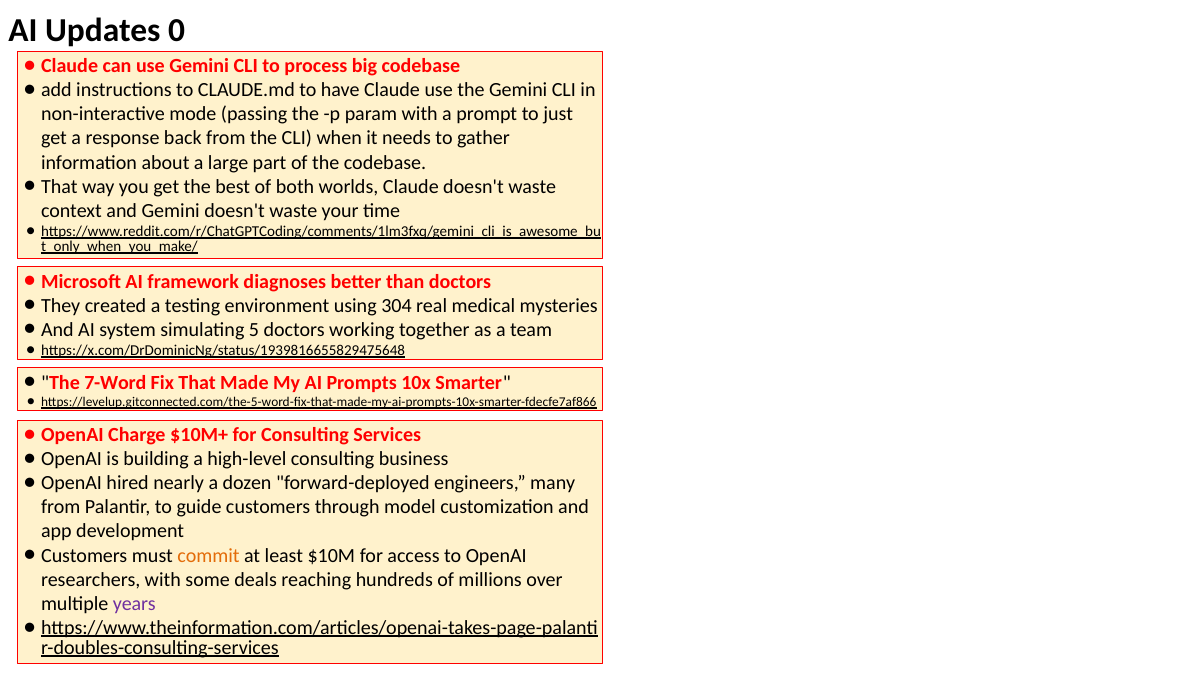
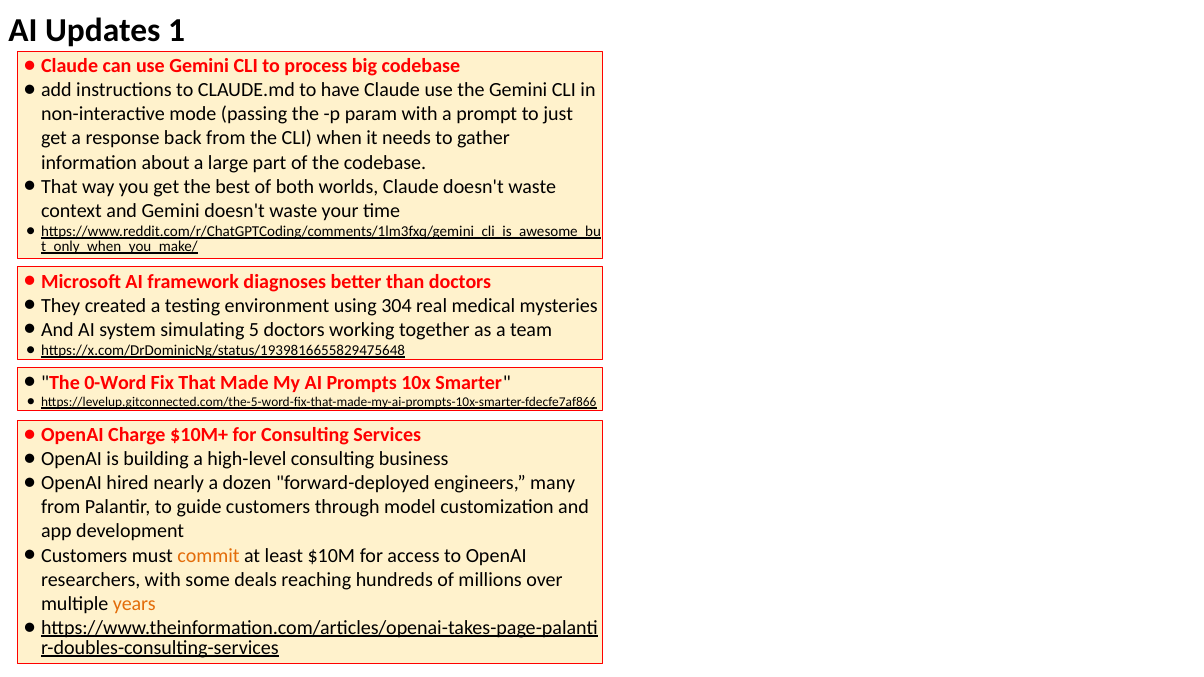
0: 0 -> 1
7-Word: 7-Word -> 0-Word
years colour: purple -> orange
